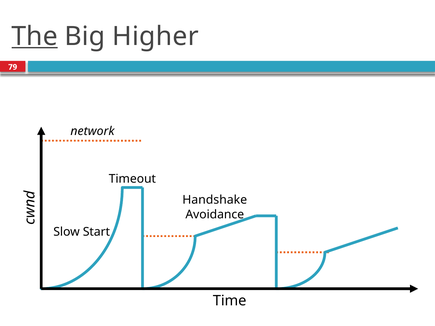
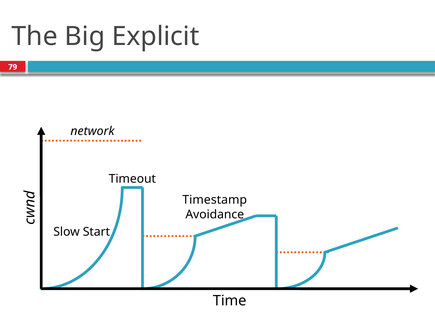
The underline: present -> none
Higher: Higher -> Explicit
Handshake: Handshake -> Timestamp
